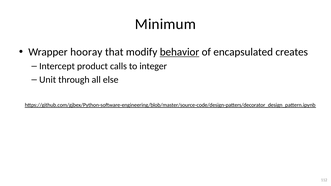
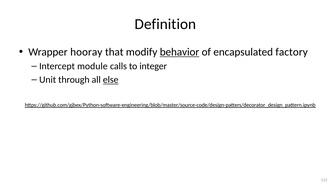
Minimum: Minimum -> Definition
creates: creates -> factory
product: product -> module
else underline: none -> present
